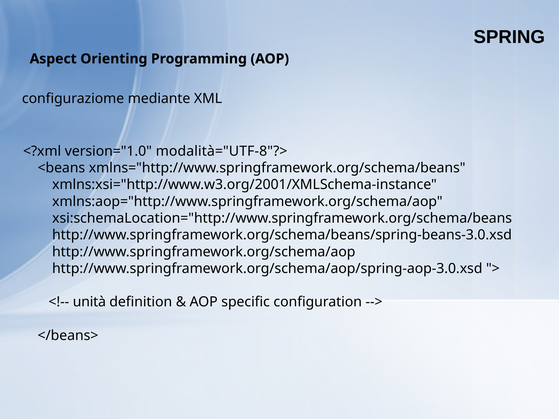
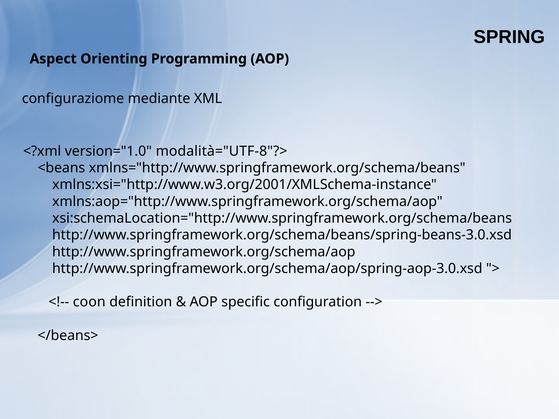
unità: unità -> coon
